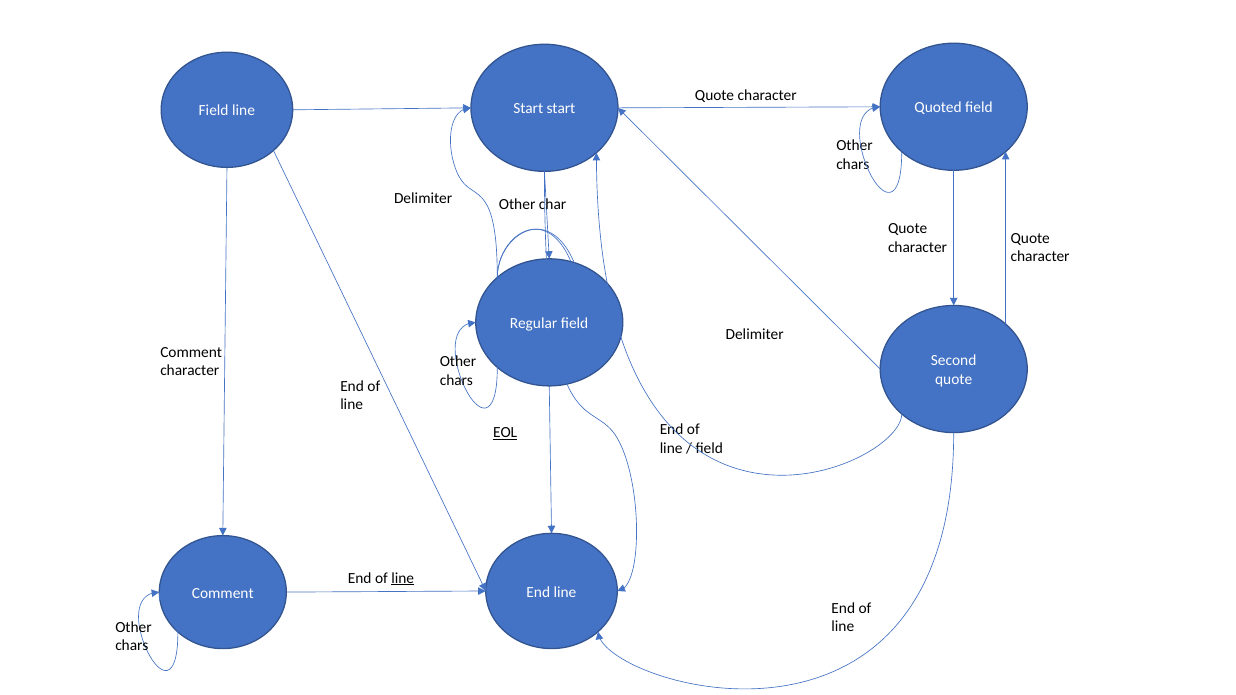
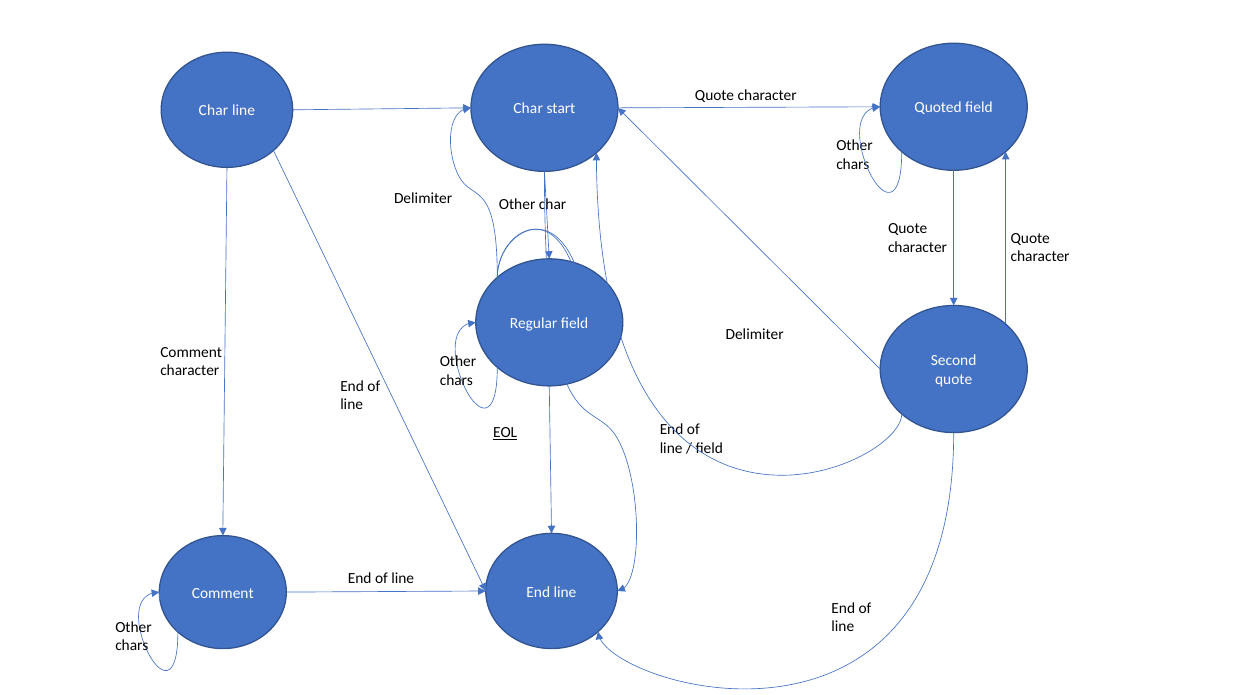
Start at (528, 109): Start -> Char
Field at (214, 111): Field -> Char
line at (403, 578) underline: present -> none
